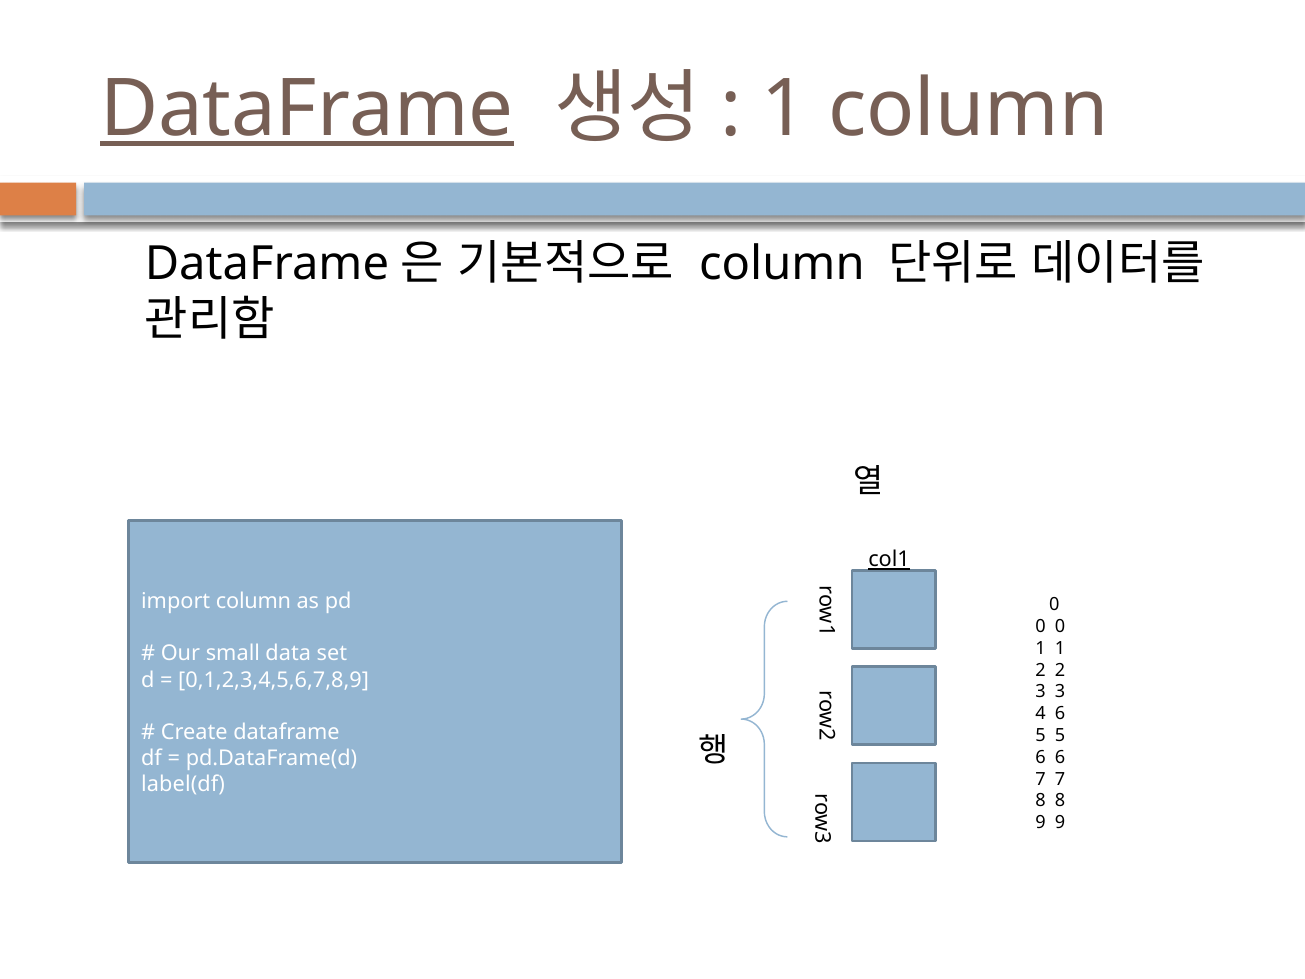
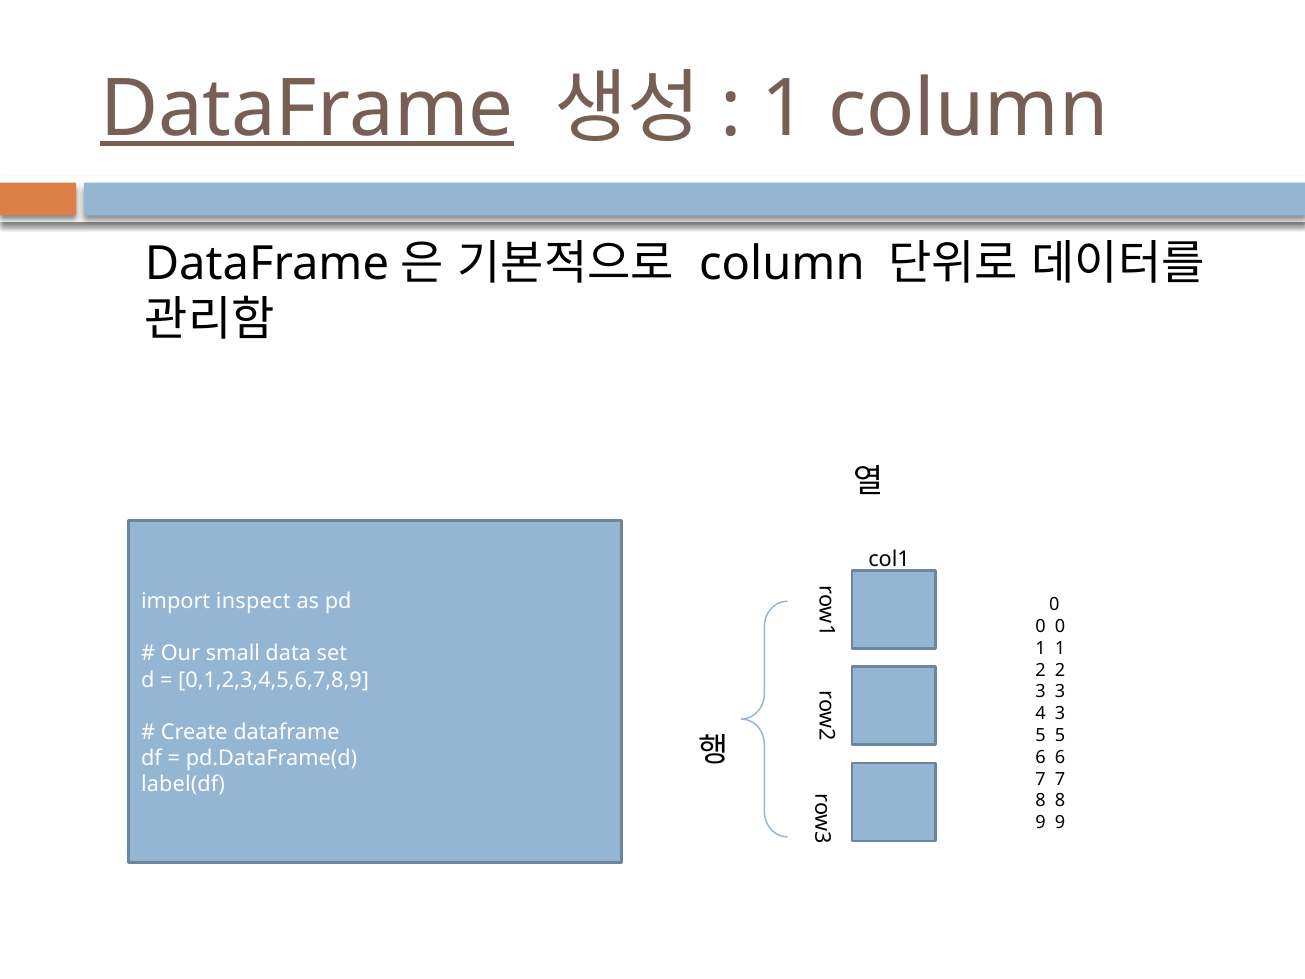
col1 underline: present -> none
import column: column -> inspect
4 6: 6 -> 3
